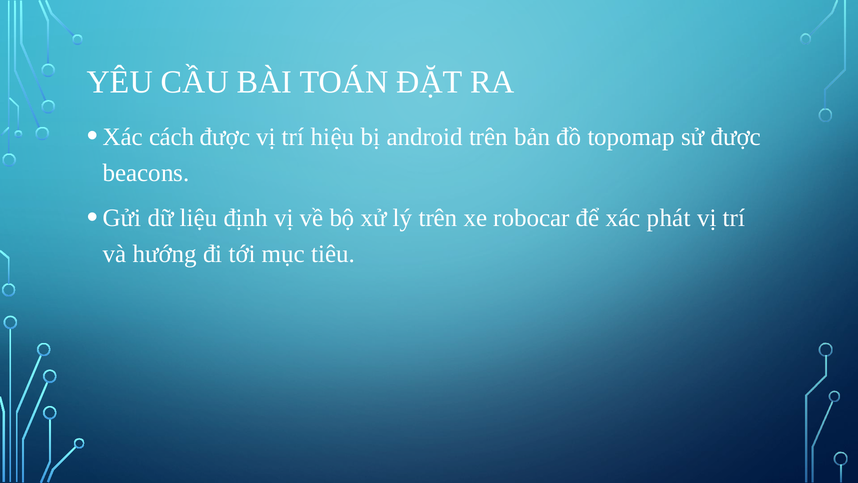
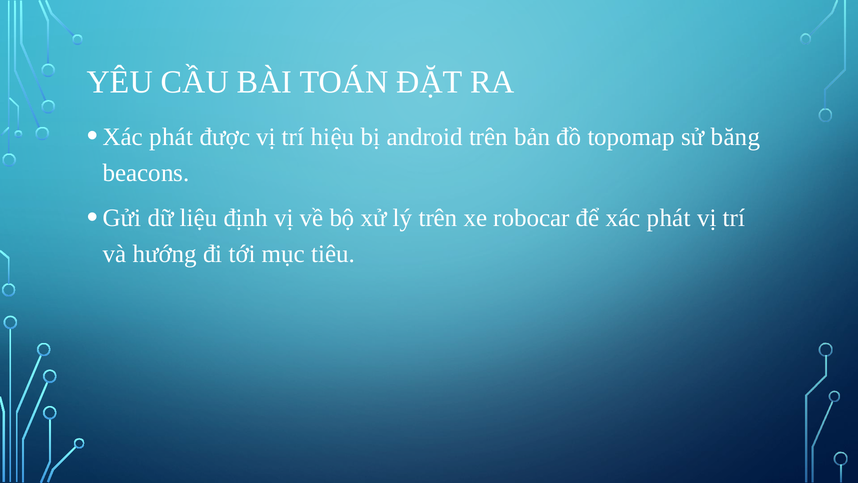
cách at (172, 137): cách -> phát
sử được: được -> băng
